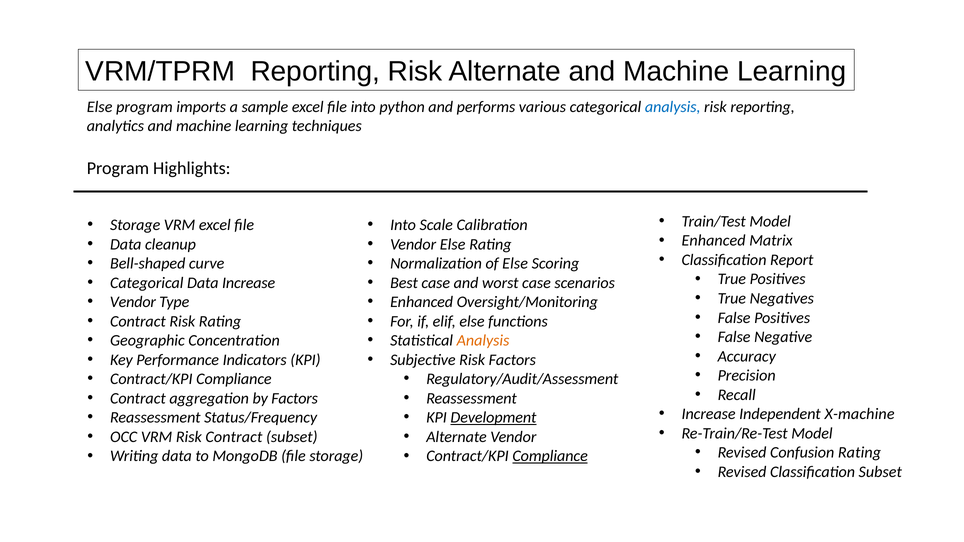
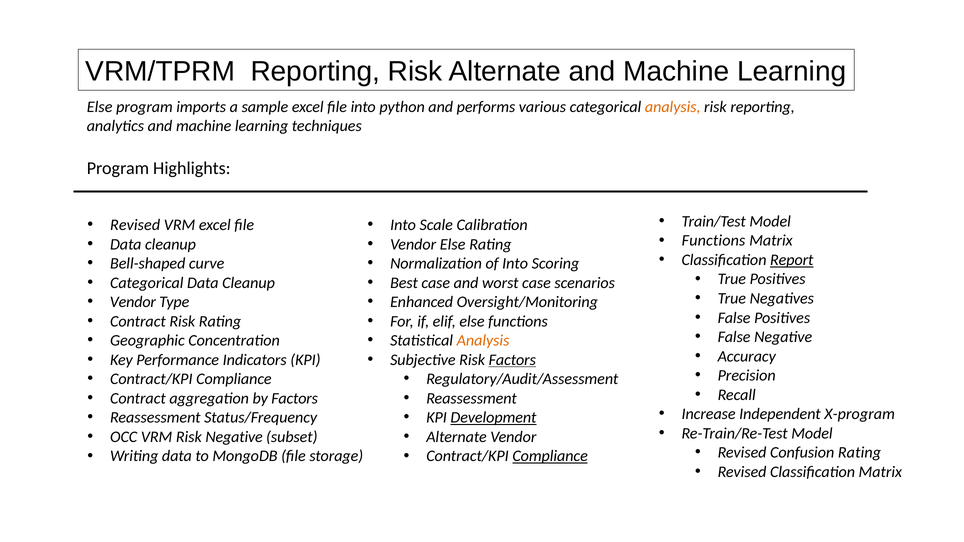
analysis at (673, 107) colour: blue -> orange
Storage at (135, 225): Storage -> Revised
Enhanced at (714, 241): Enhanced -> Functions
Report underline: none -> present
of Else: Else -> Into
Categorical Data Increase: Increase -> Cleanup
Factors at (512, 360) underline: none -> present
X-machine: X-machine -> X-program
Risk Contract: Contract -> Negative
Classification Subset: Subset -> Matrix
